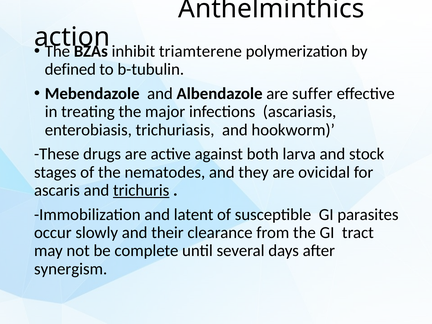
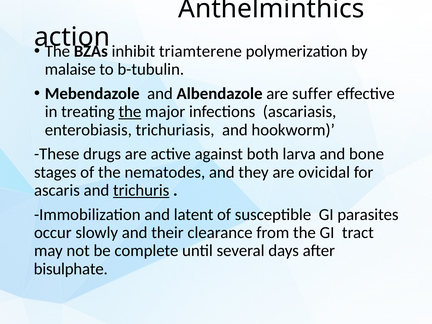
defined: defined -> malaise
the at (130, 112) underline: none -> present
stock: stock -> bone
synergism: synergism -> bisulphate
